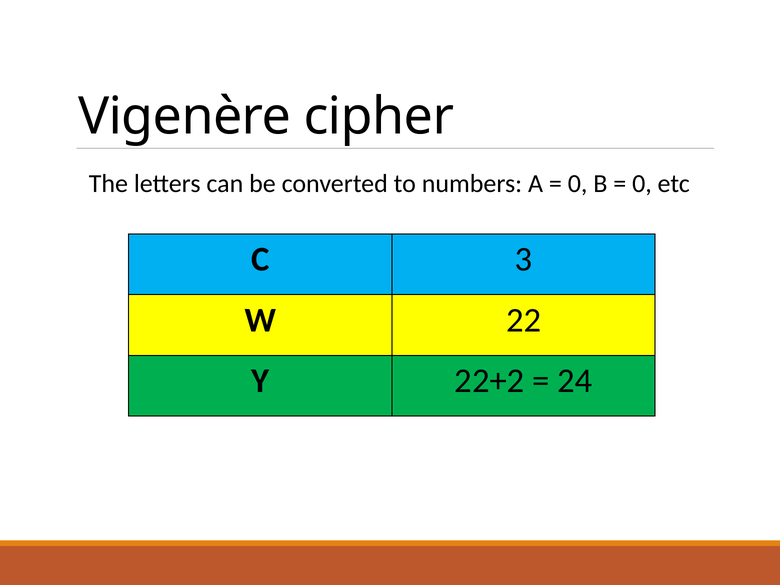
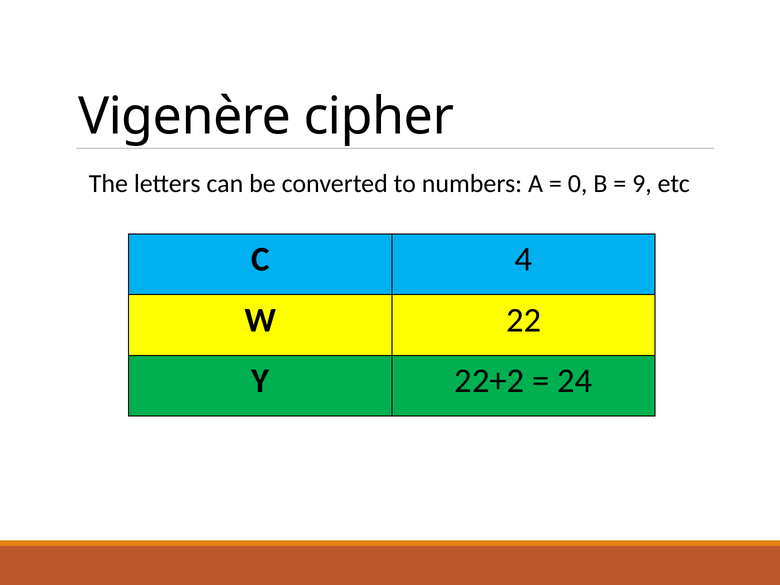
0 at (642, 184): 0 -> 9
3: 3 -> 4
